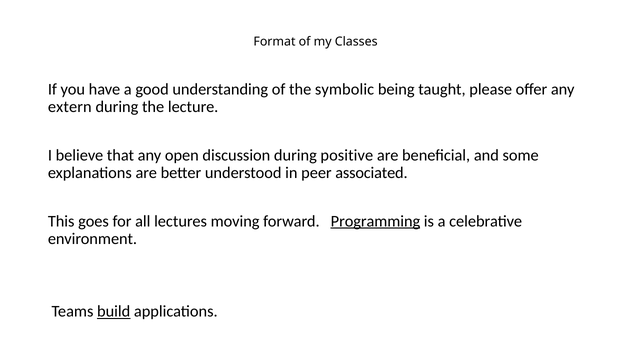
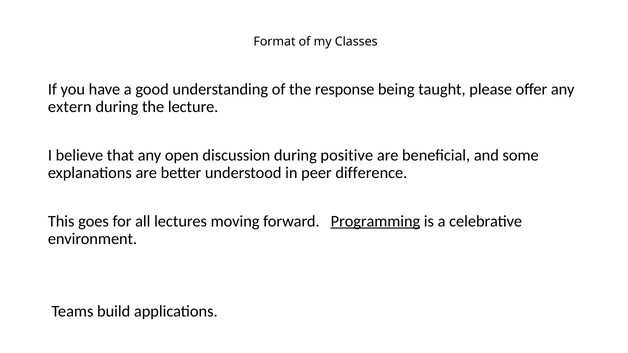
symbolic: symbolic -> response
associated: associated -> difference
build underline: present -> none
